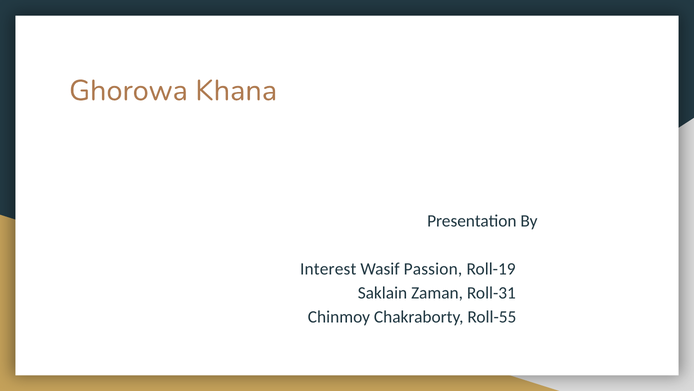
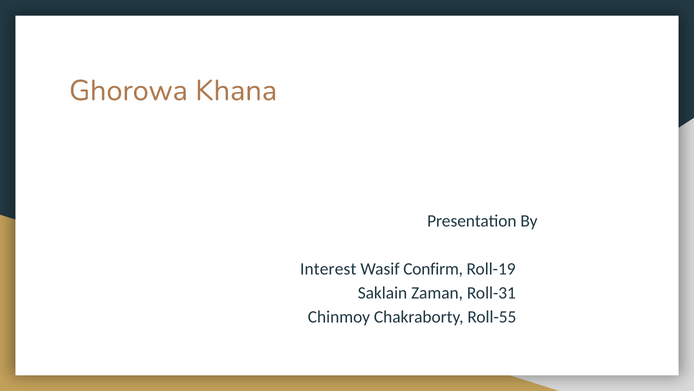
Passion: Passion -> Confirm
